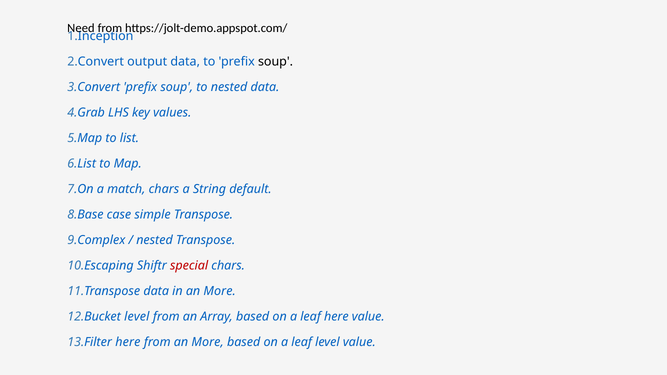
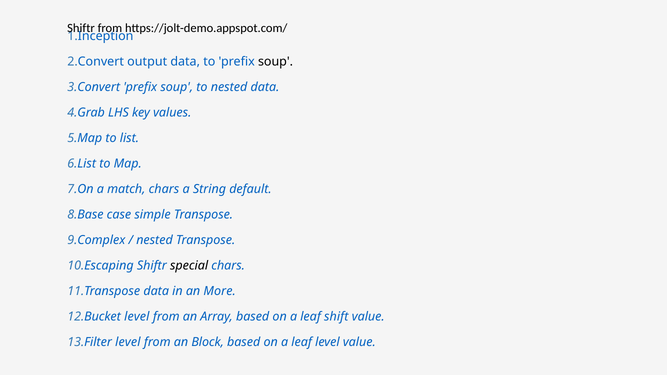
Need at (81, 28): Need -> Shiftr
special colour: red -> black
leaf here: here -> shift
here at (128, 342): here -> level
from an More: More -> Block
